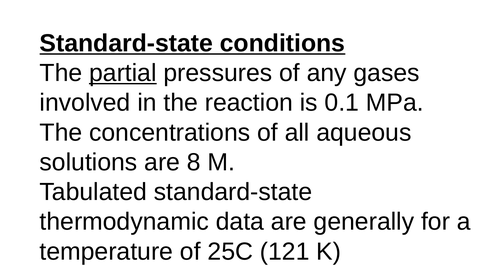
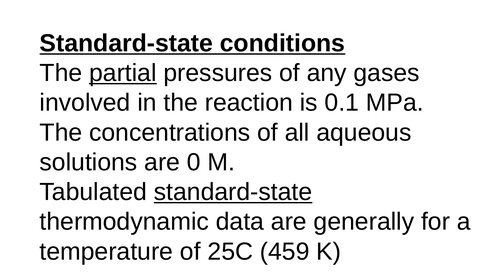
8: 8 -> 0
standard-state at (233, 192) underline: none -> present
121: 121 -> 459
